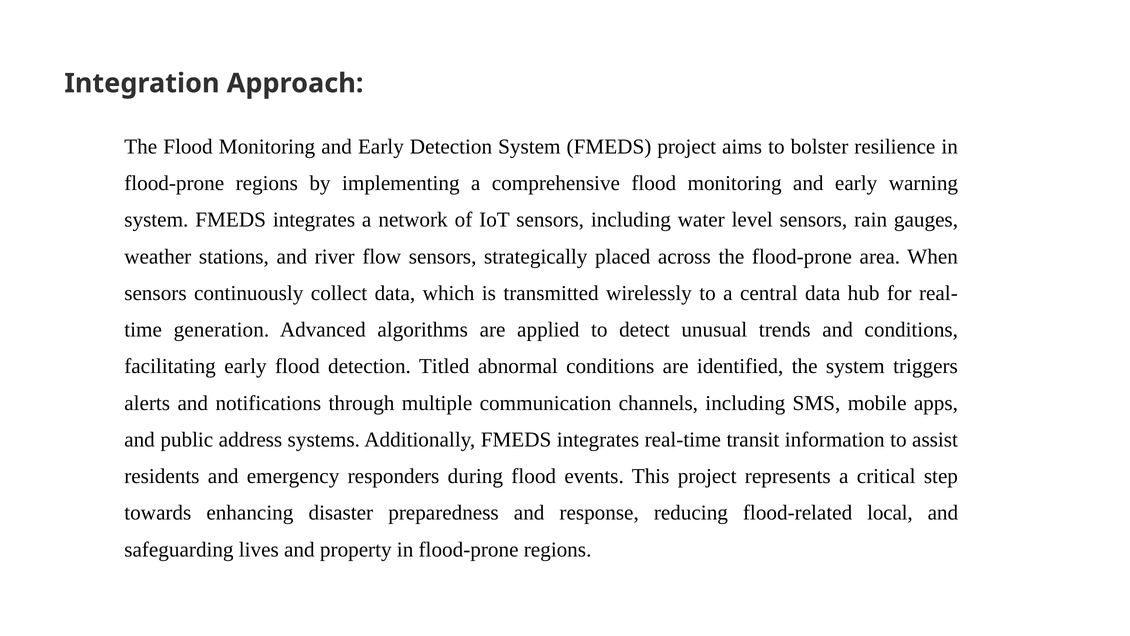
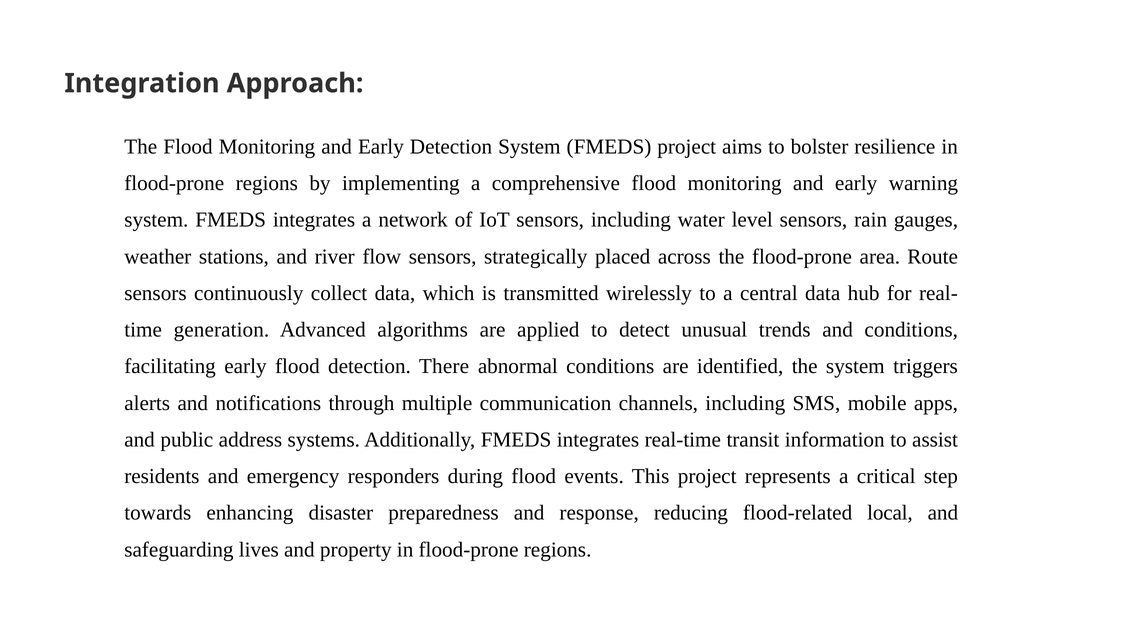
When: When -> Route
Titled: Titled -> There
